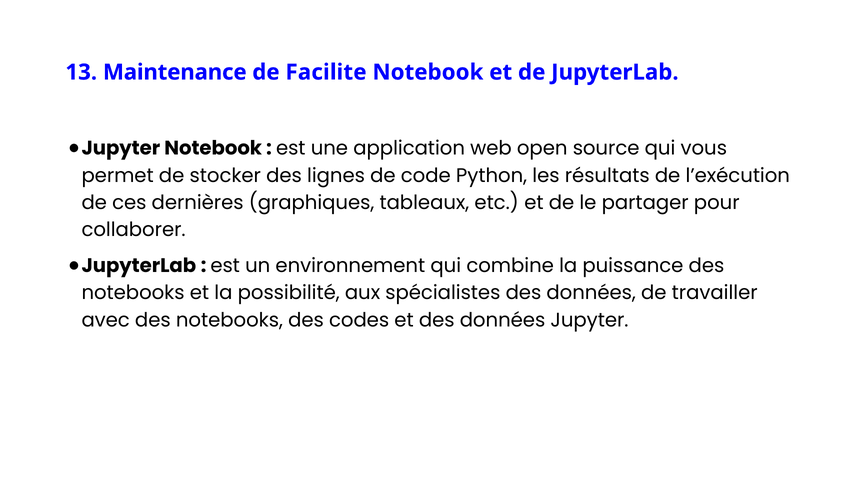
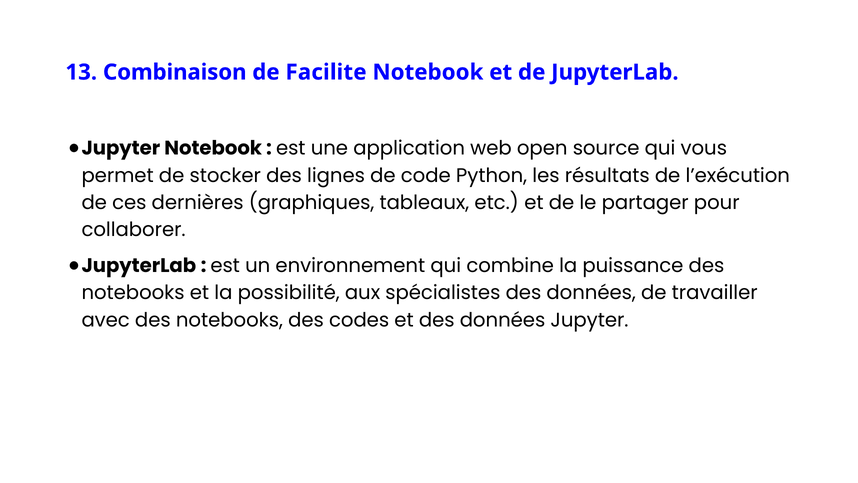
Maintenance: Maintenance -> Combinaison
